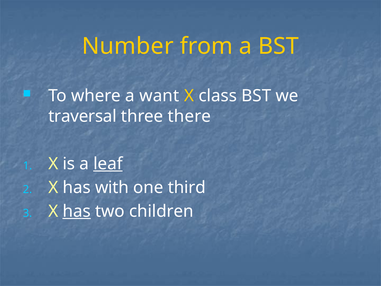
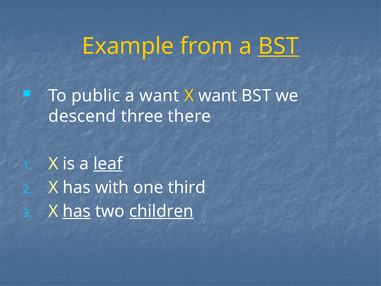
Number: Number -> Example
BST at (279, 46) underline: none -> present
where: where -> public
X class: class -> want
traversal: traversal -> descend
children underline: none -> present
